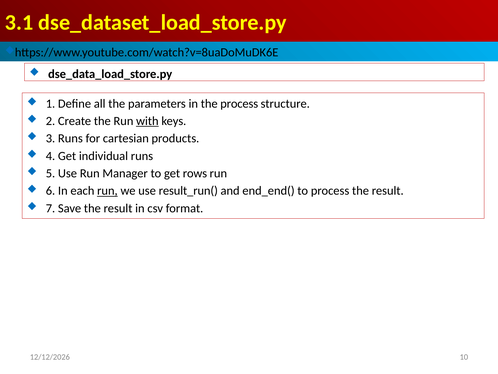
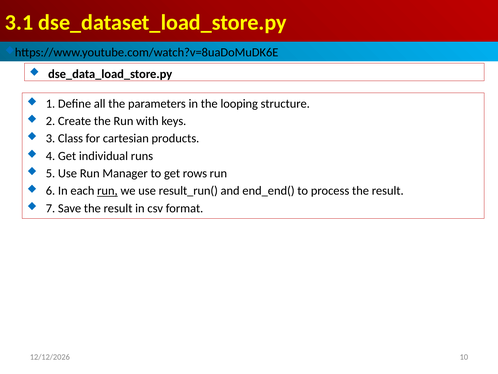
the process: process -> looping
with underline: present -> none
3 Runs: Runs -> Class
